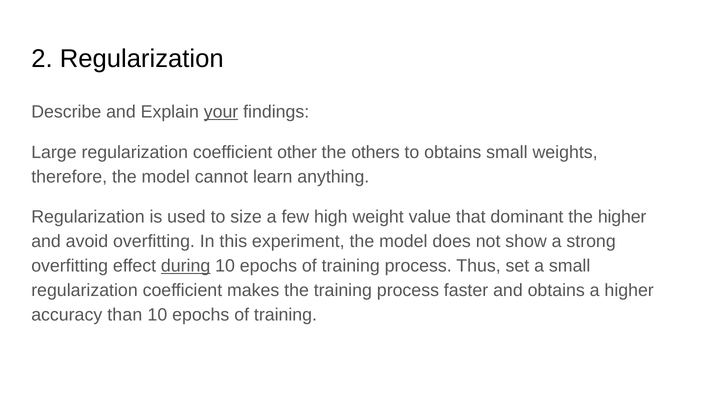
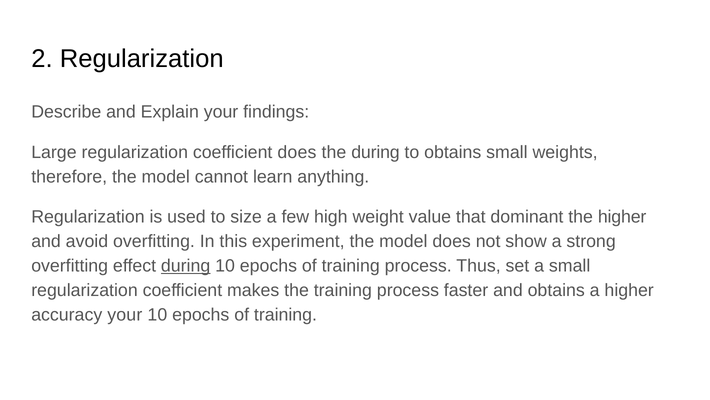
your at (221, 112) underline: present -> none
coefficient other: other -> does
the others: others -> during
accuracy than: than -> your
